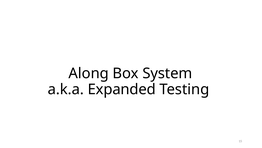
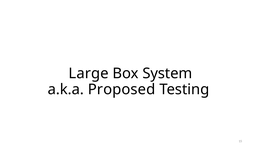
Along: Along -> Large
Expanded: Expanded -> Proposed
